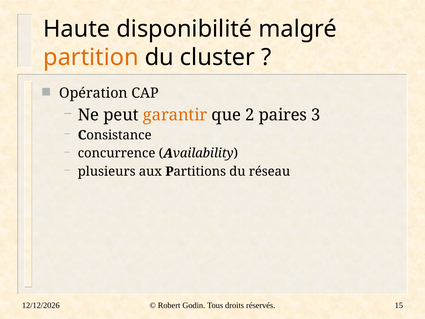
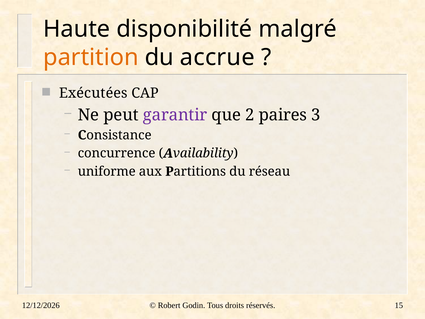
cluster: cluster -> accrue
Opération: Opération -> Exécutées
garantir colour: orange -> purple
plusieurs: plusieurs -> uniforme
